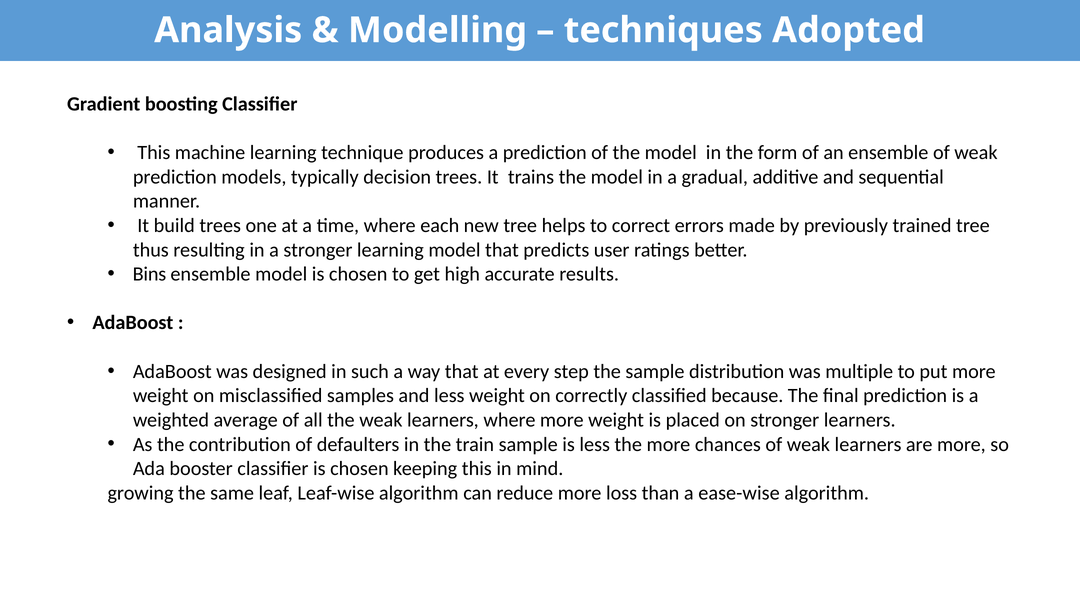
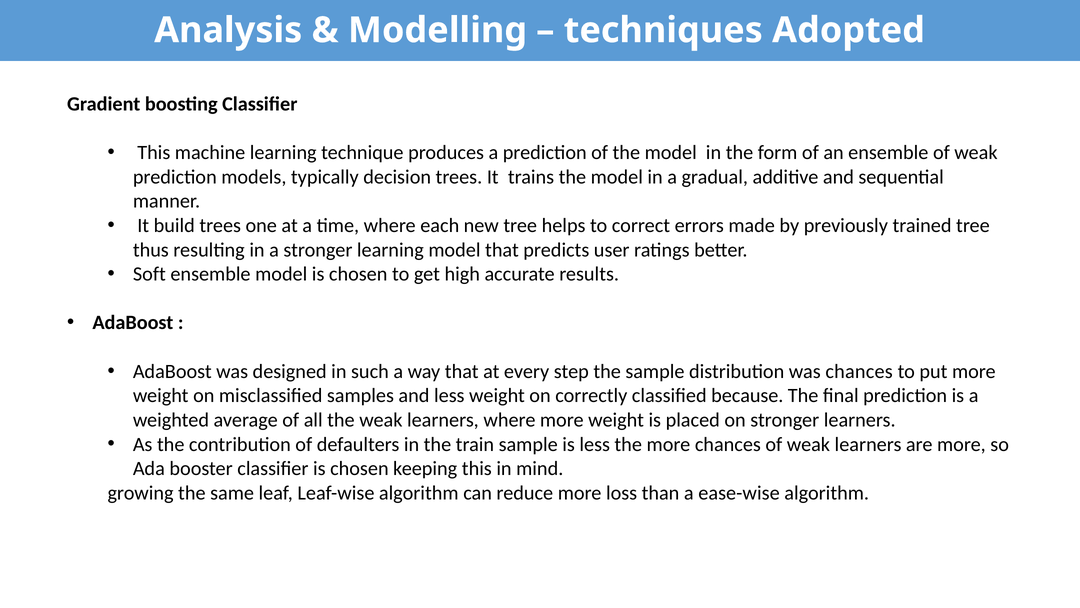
Bins: Bins -> Soft
was multiple: multiple -> chances
